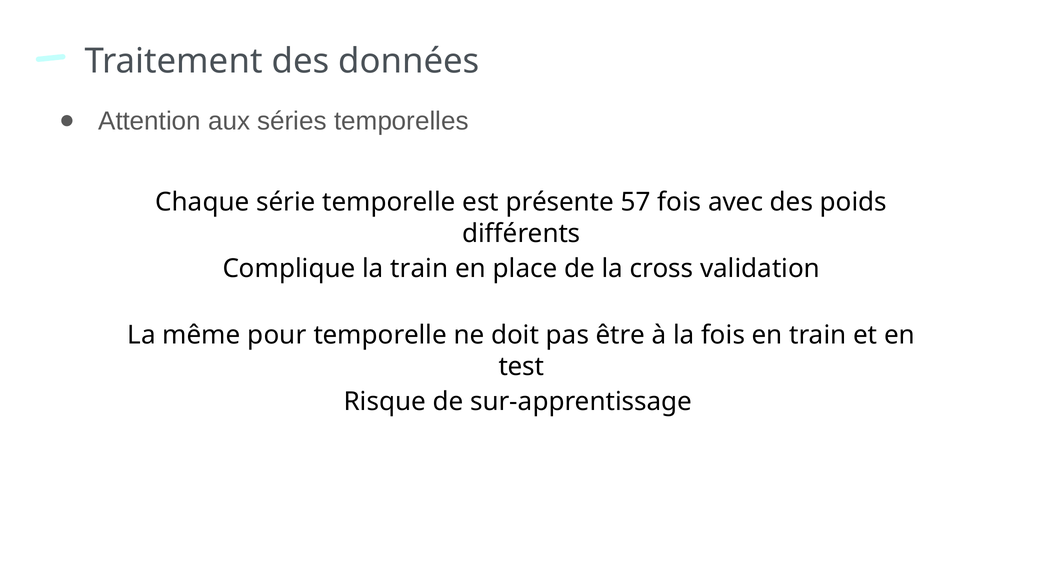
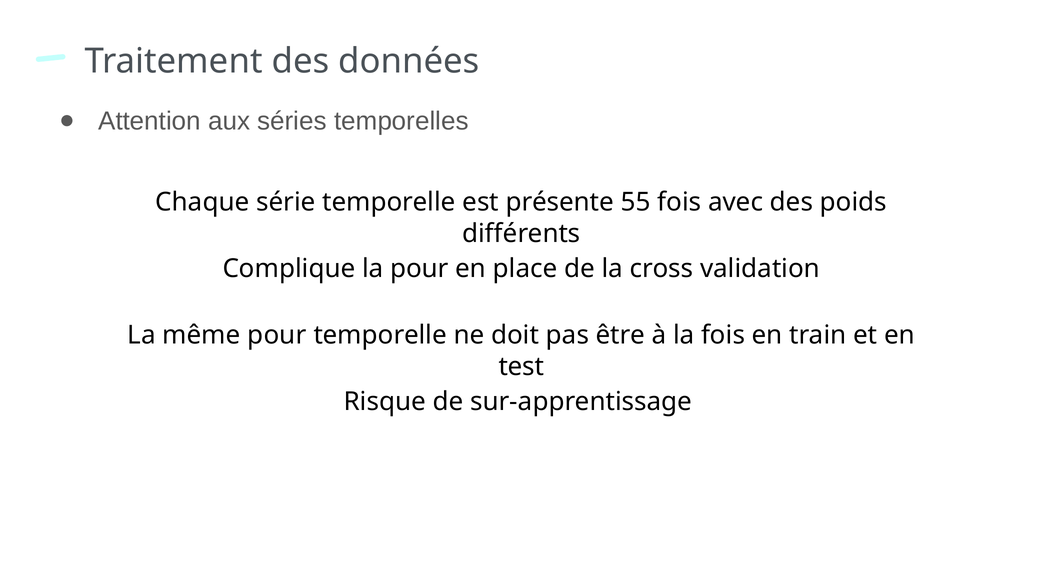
57: 57 -> 55
la train: train -> pour
